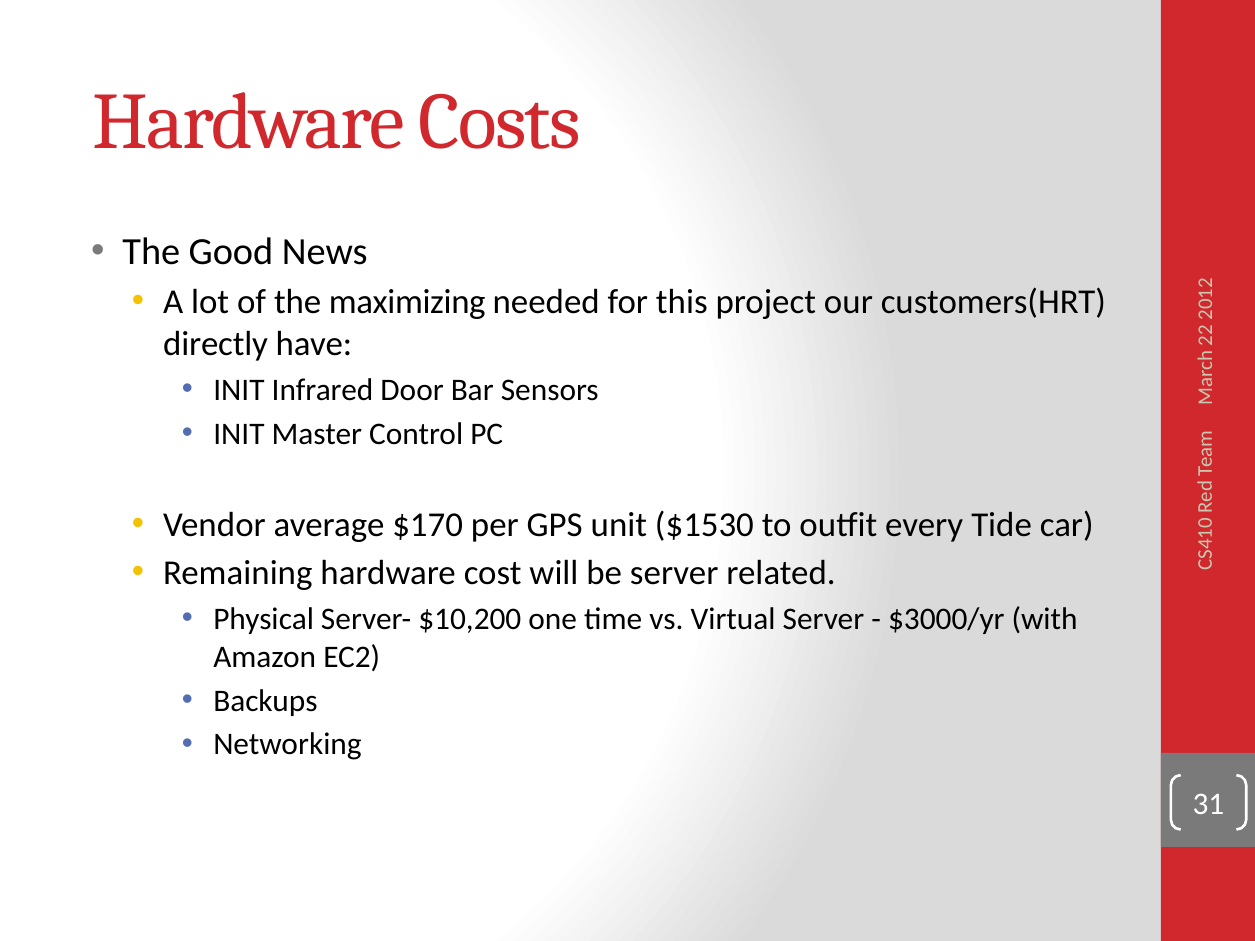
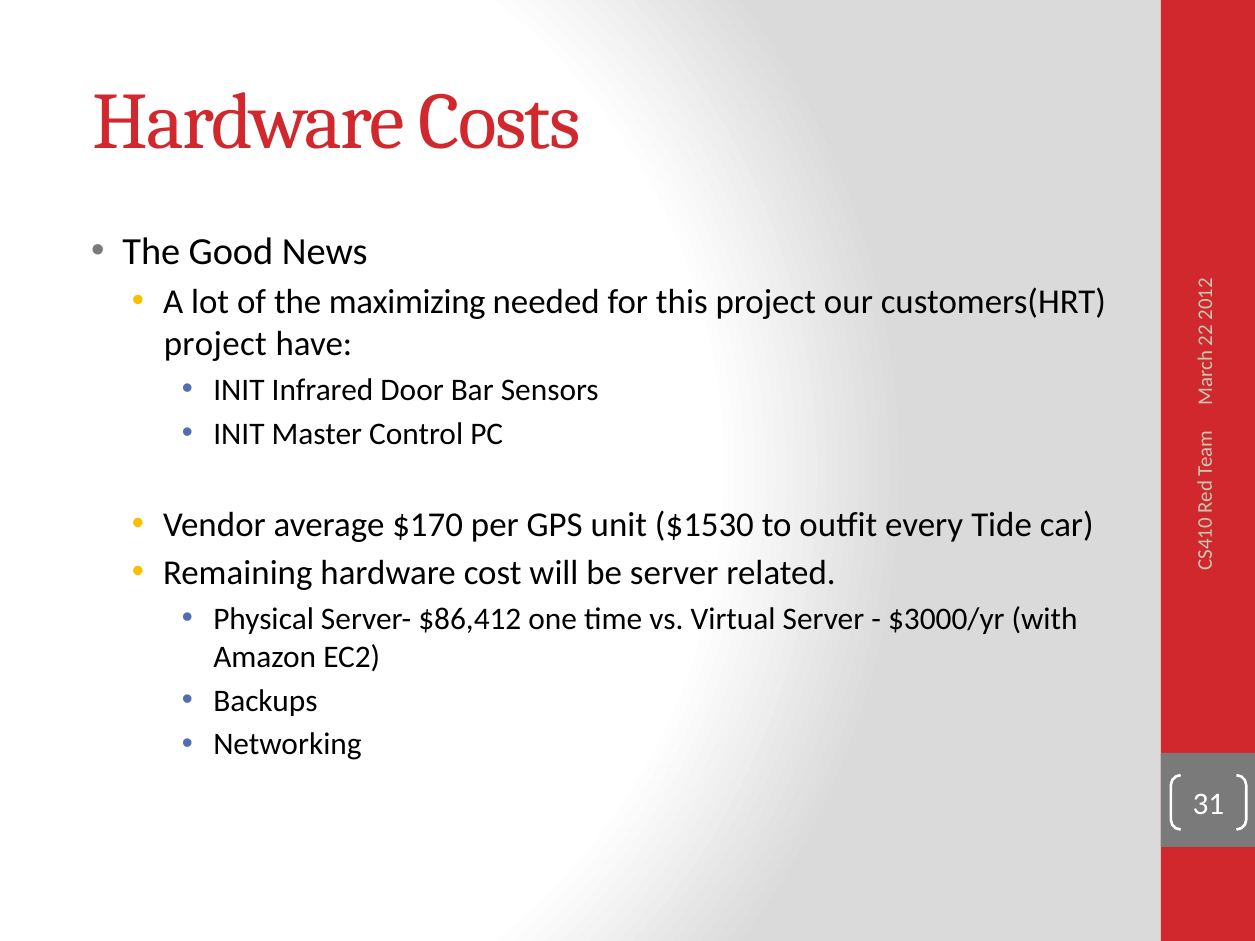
directly at (216, 344): directly -> project
$10,200: $10,200 -> $86,412
